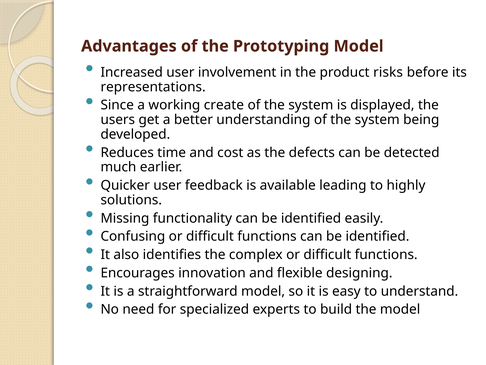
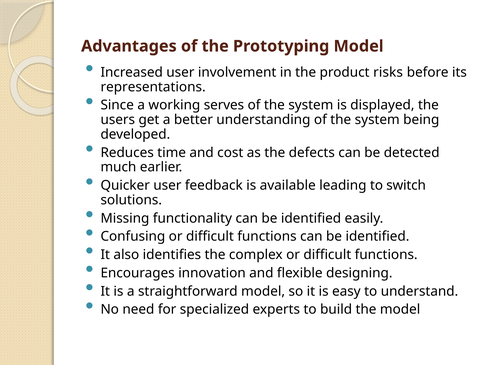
create: create -> serves
highly: highly -> switch
